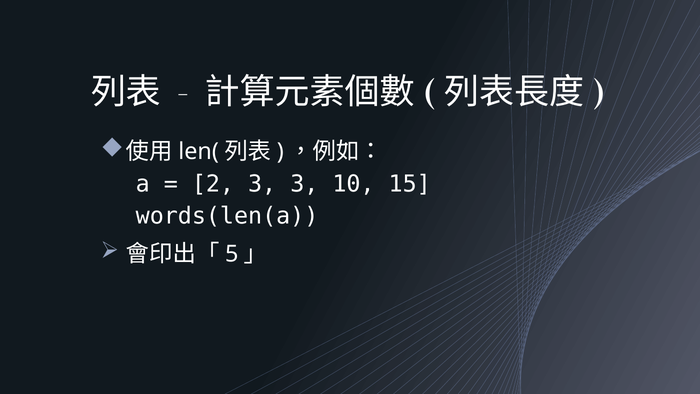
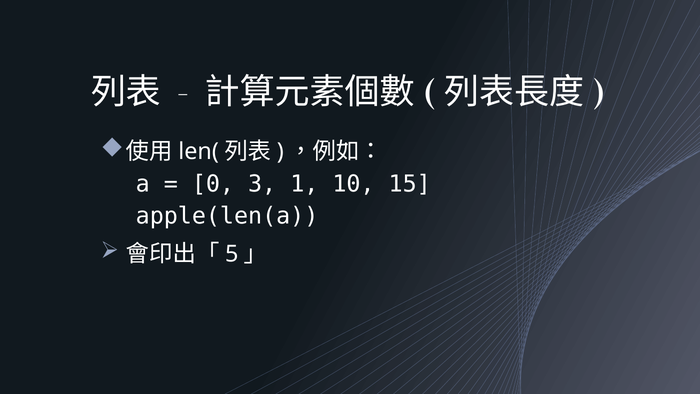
2: 2 -> 0
3 3: 3 -> 1
words(len(a: words(len(a -> apple(len(a
